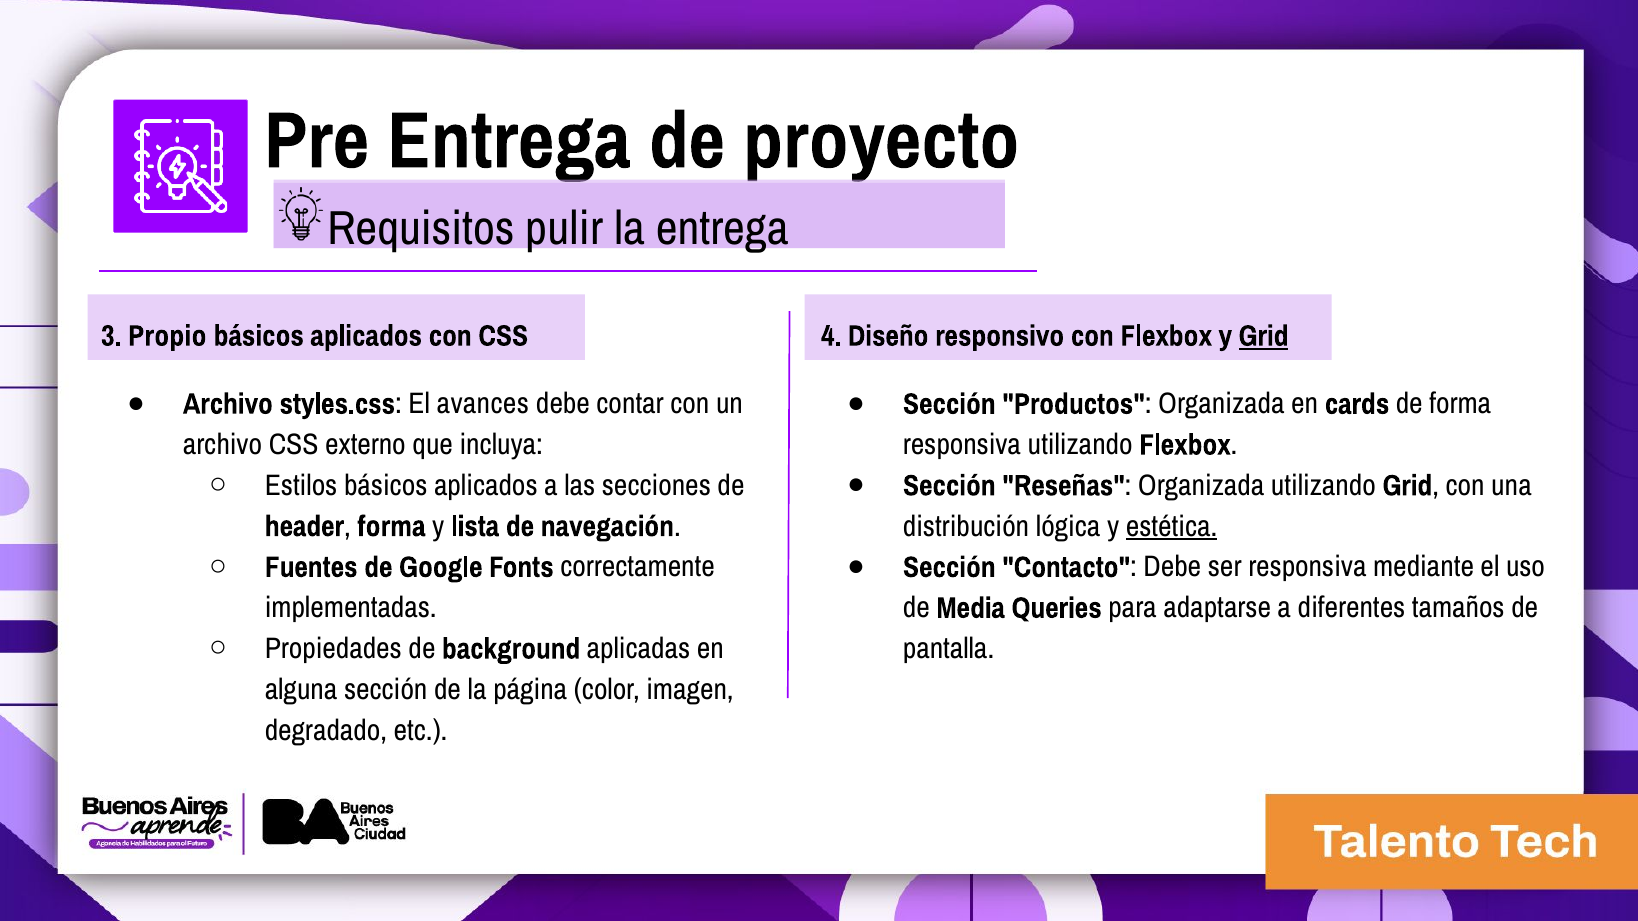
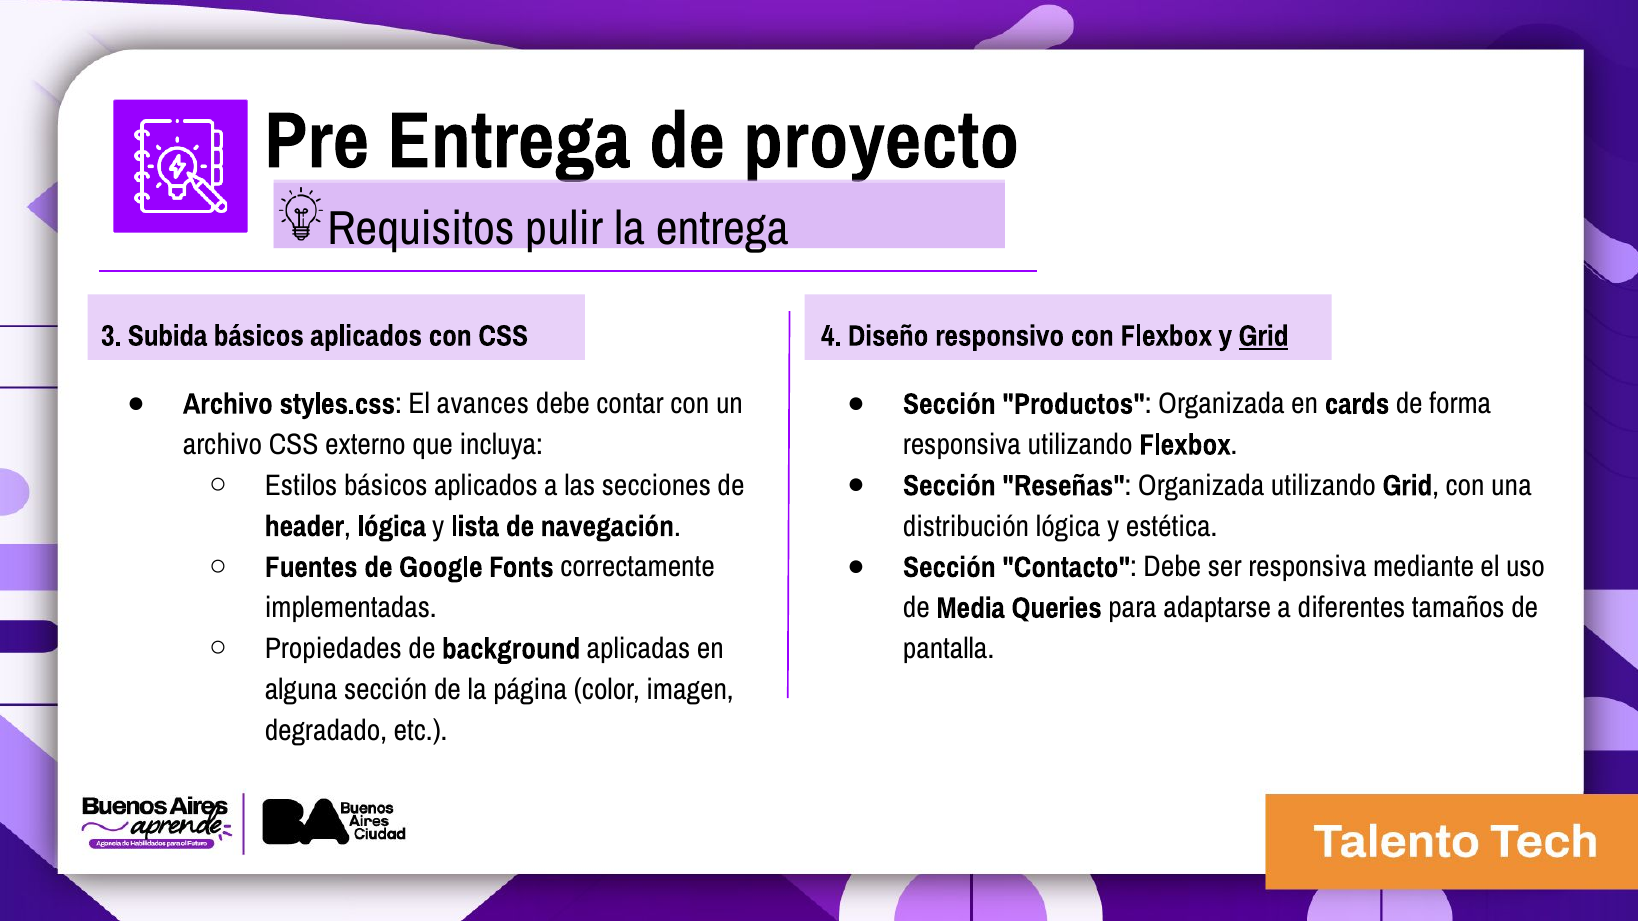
Propio: Propio -> Subida
header forma: forma -> lógica
estética underline: present -> none
